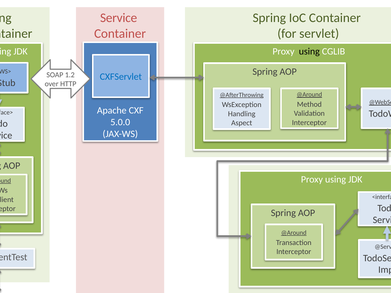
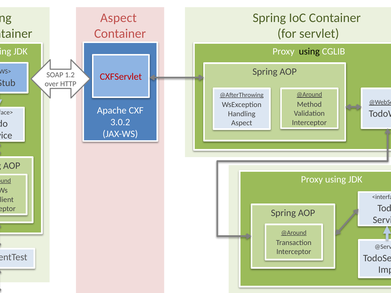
Service at (119, 18): Service -> Aspect
CXFServlet colour: blue -> red
5.0.0: 5.0.0 -> 3.0.2
